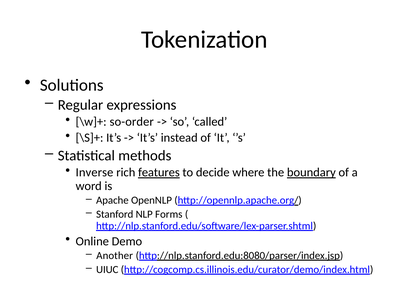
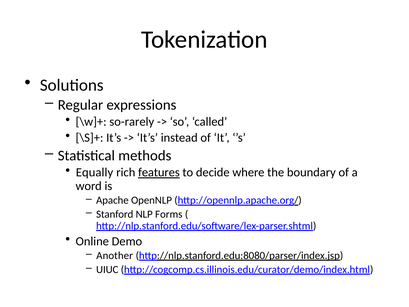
so-order: so-order -> so-rarely
Inverse: Inverse -> Equally
boundary underline: present -> none
